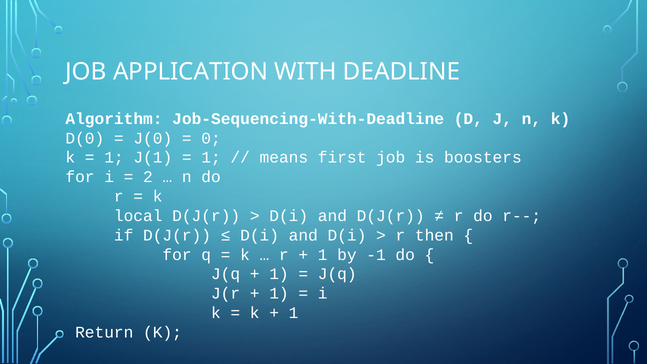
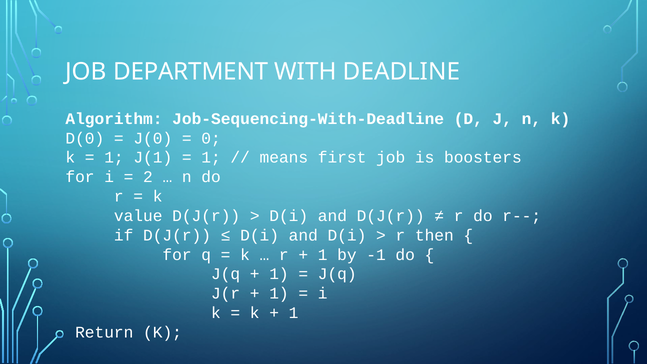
APPLICATION: APPLICATION -> DEPARTMENT
local: local -> value
